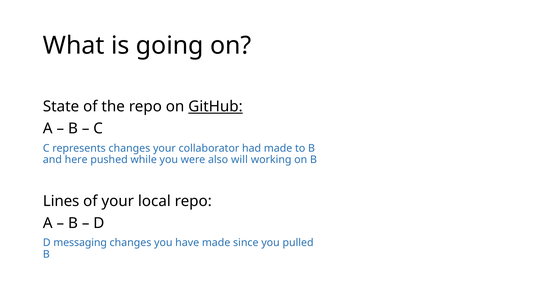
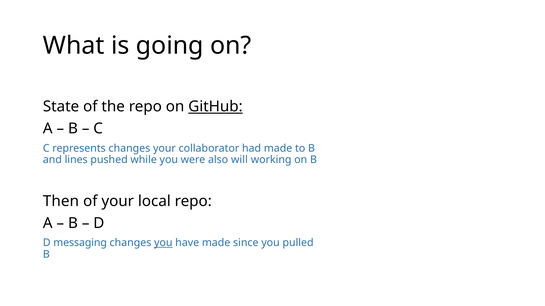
here: here -> lines
Lines: Lines -> Then
you at (163, 243) underline: none -> present
